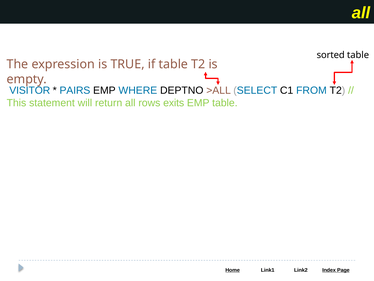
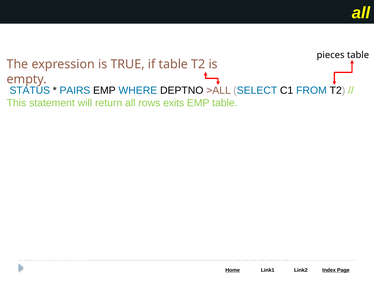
sorted: sorted -> pieces
VISITOR: VISITOR -> STATUS
